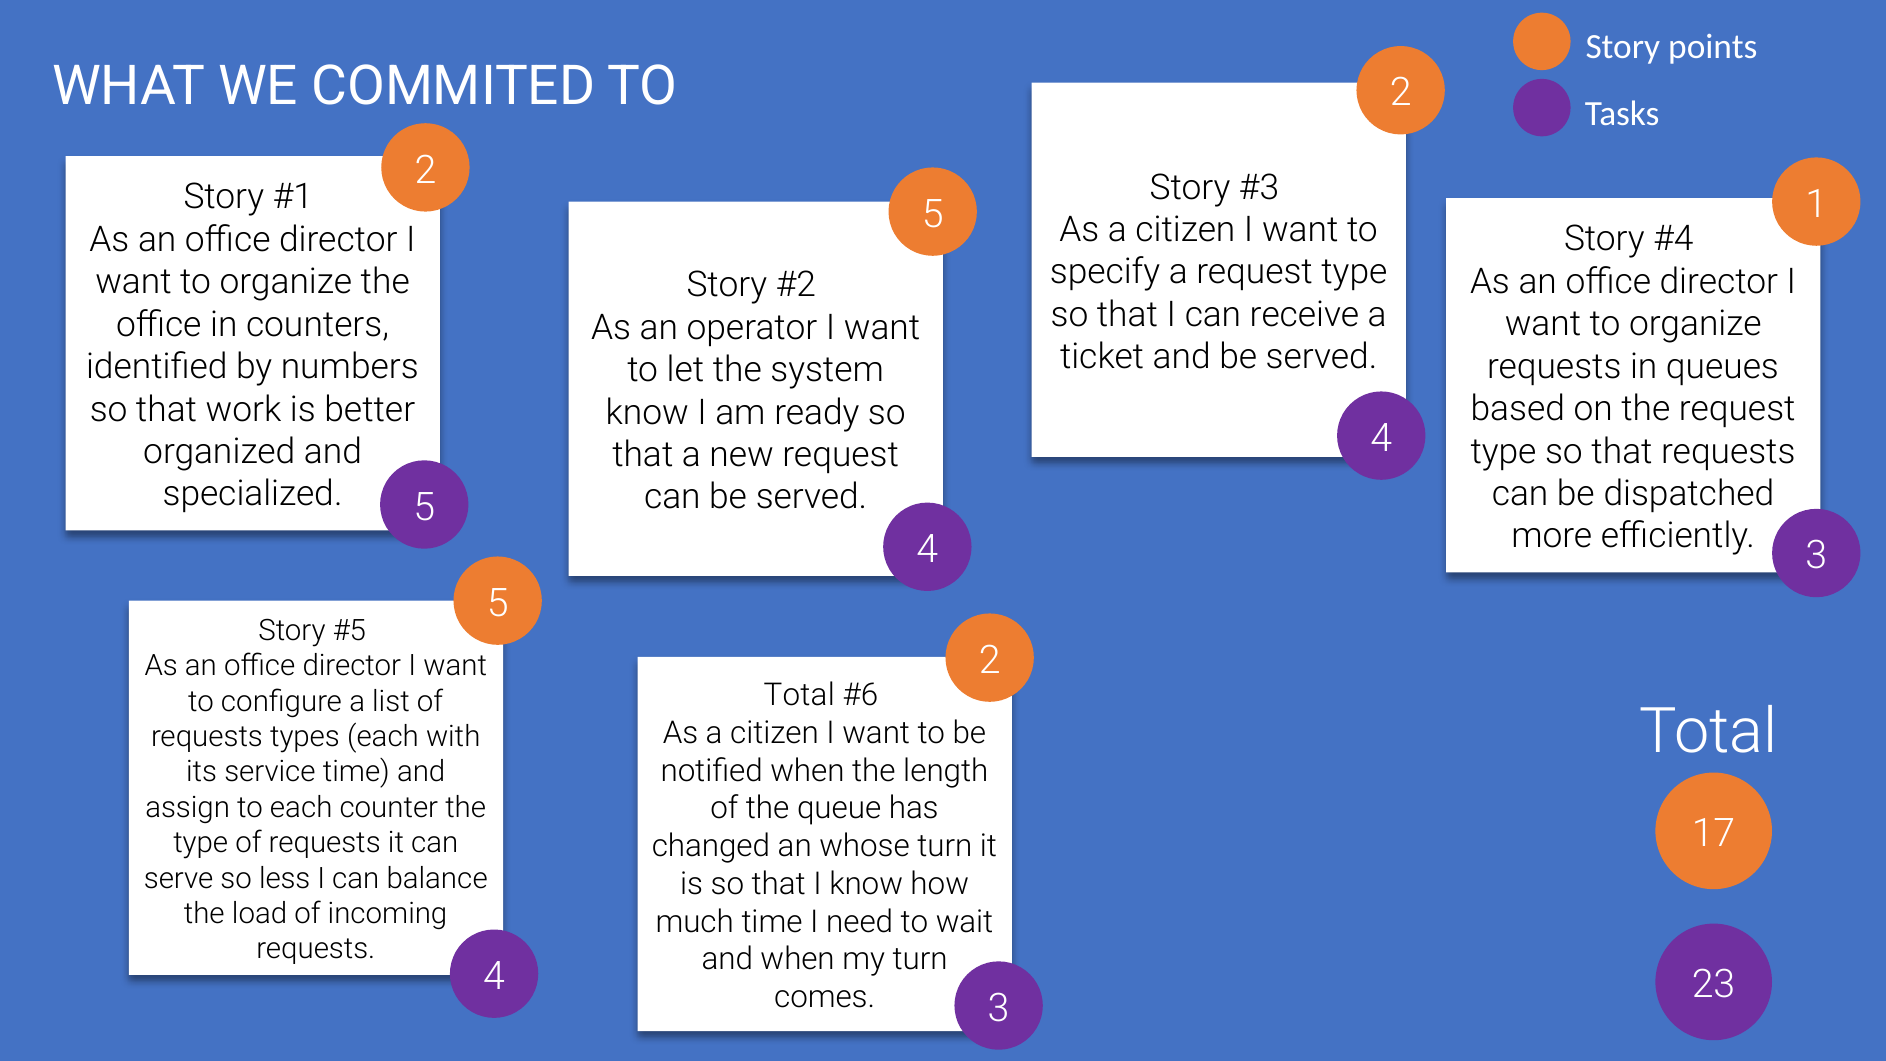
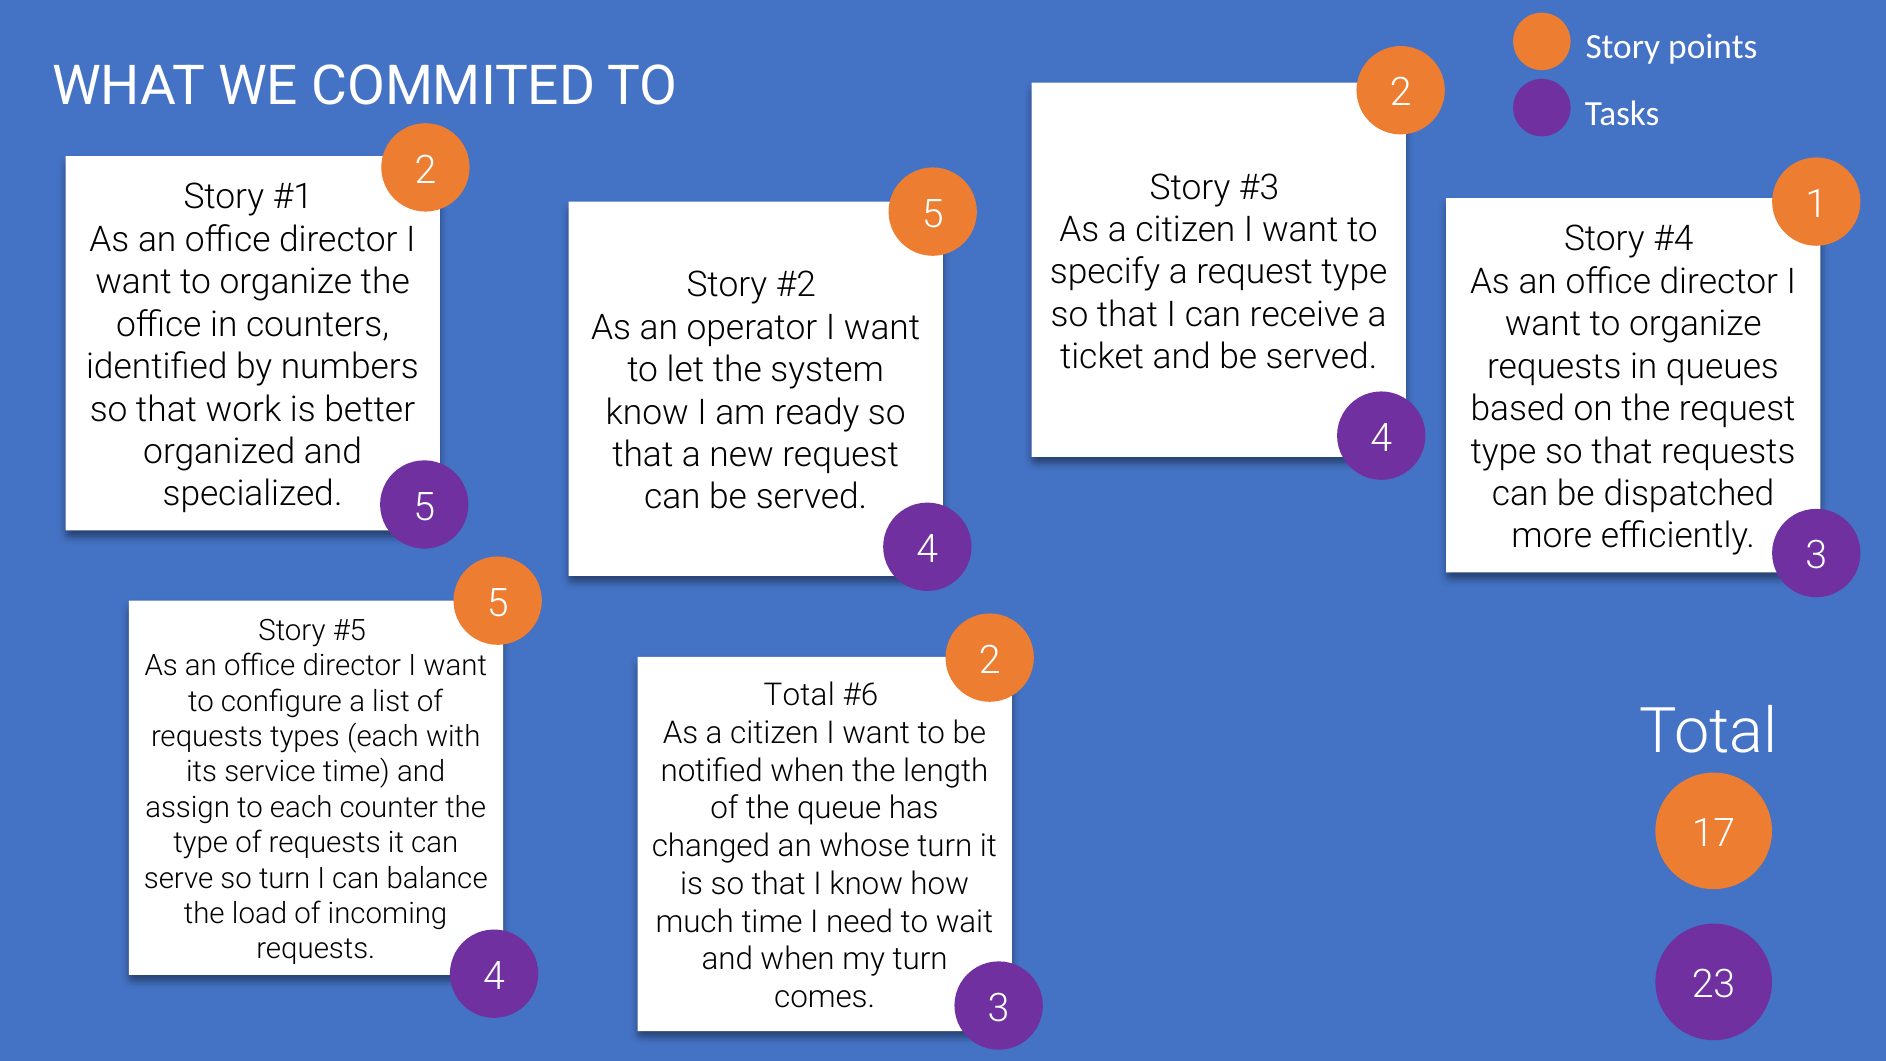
so less: less -> turn
